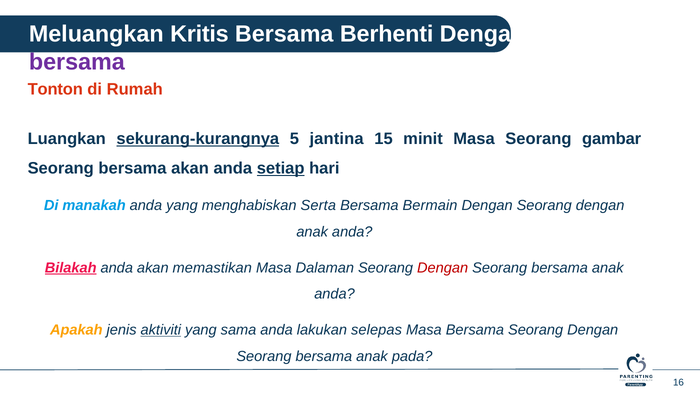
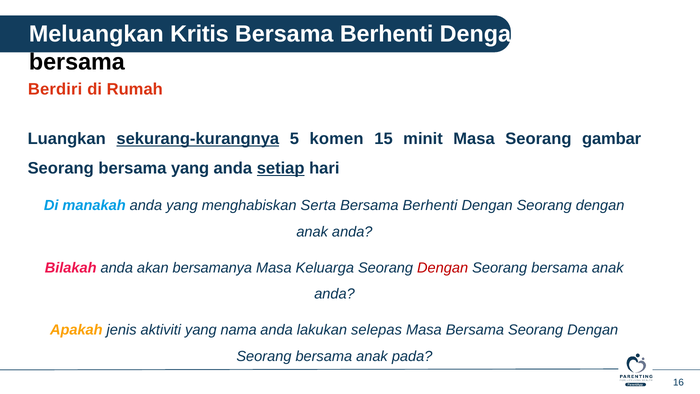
bersama at (77, 62) colour: purple -> black
Tonton: Tonton -> Berdiri
jantina: jantina -> komen
bersama akan: akan -> yang
Bermain at (430, 205): Bermain -> Berhenti
Bilakah underline: present -> none
memastikan: memastikan -> bersamanya
Dalaman: Dalaman -> Keluarga
aktiviti underline: present -> none
sama: sama -> nama
